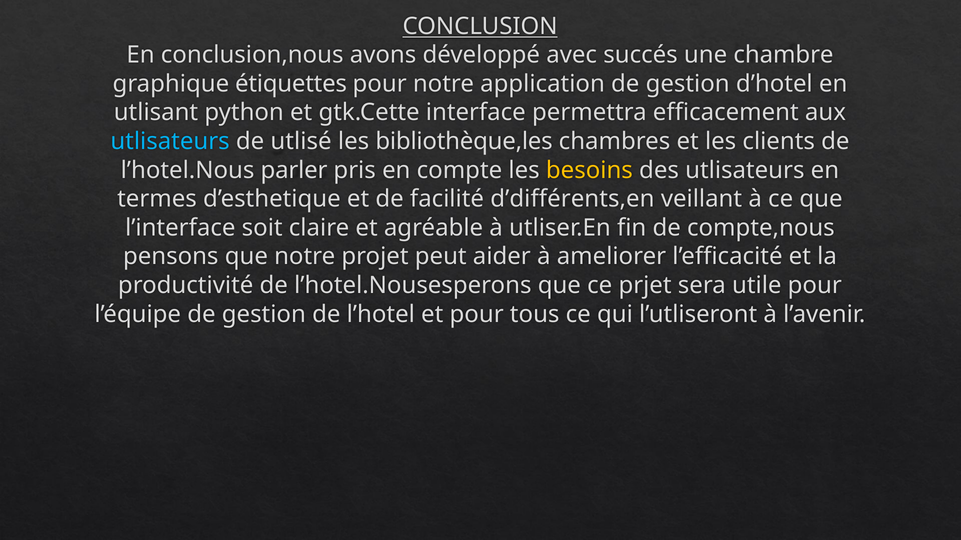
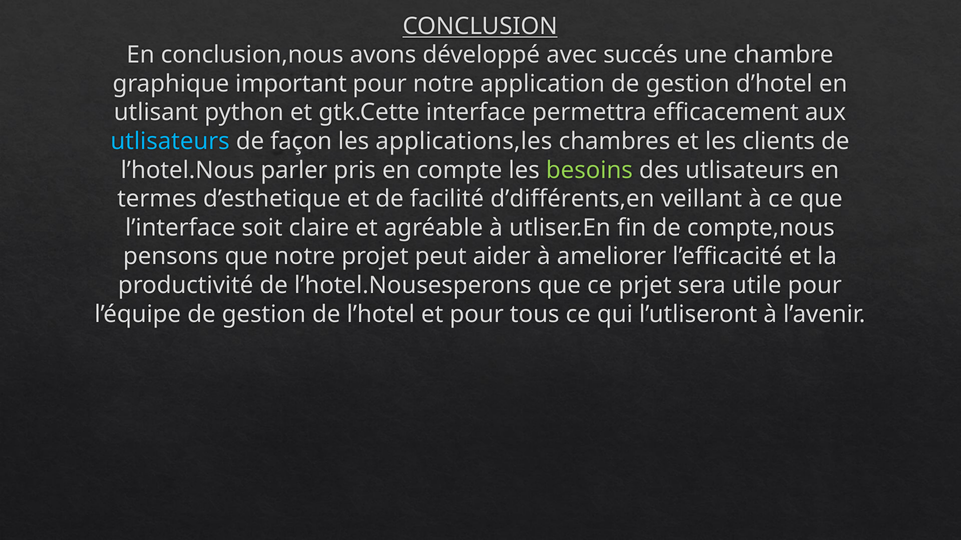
étiquettes: étiquettes -> important
utlisé: utlisé -> façon
bibliothèque,les: bibliothèque,les -> applications,les
besoins colour: yellow -> light green
